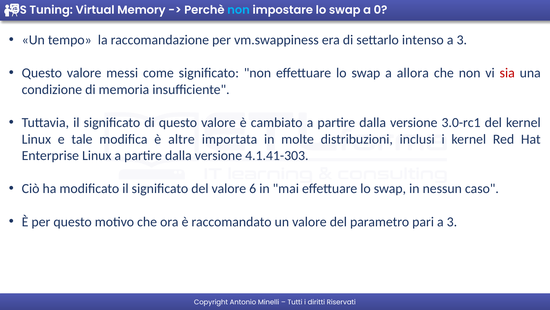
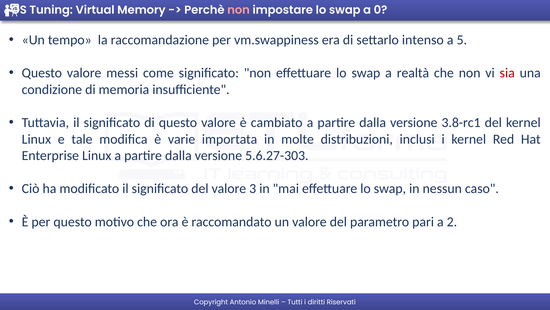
non at (239, 10) colour: light blue -> pink
3 at (462, 40): 3 -> 5
allora: allora -> realtà
3.0-rc1: 3.0-rc1 -> 3.8-rc1
altre: altre -> varie
4.1.41-303: 4.1.41-303 -> 5.6.27-303
6: 6 -> 3
pari a 3: 3 -> 2
